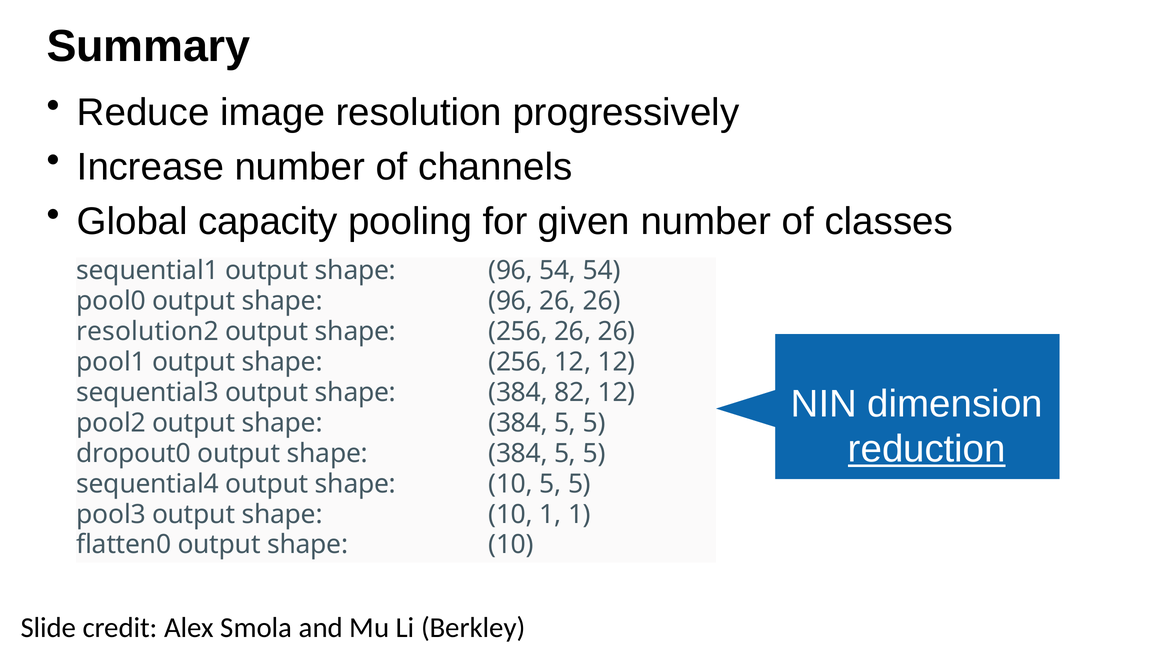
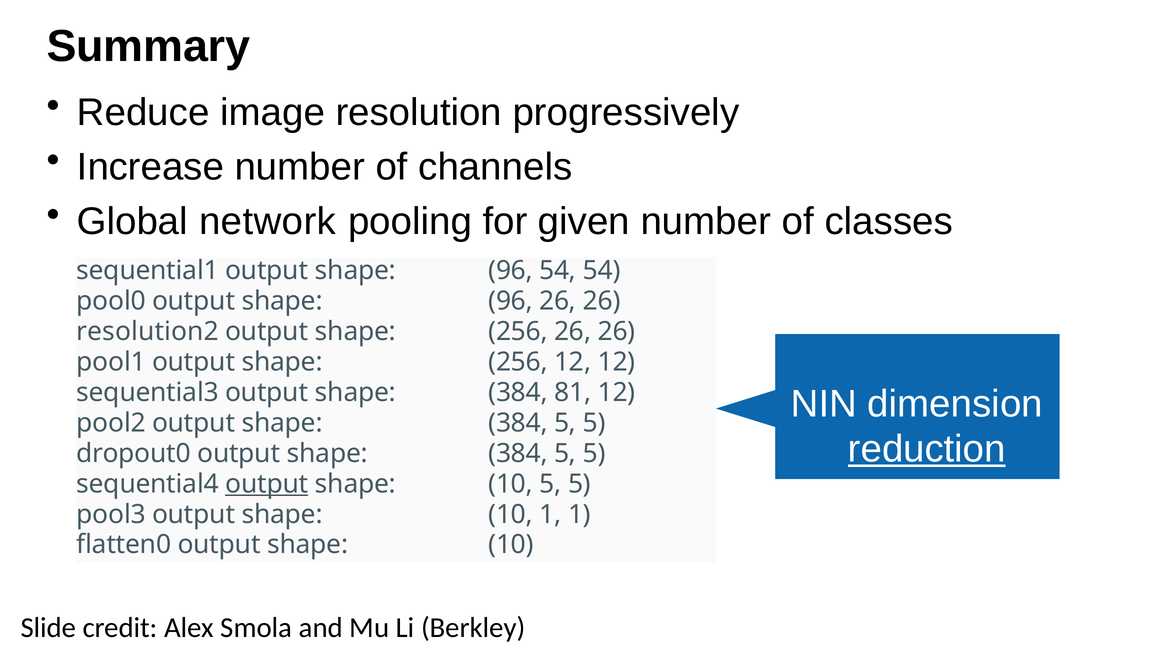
capacity: capacity -> network
82: 82 -> 81
output at (267, 484) underline: none -> present
